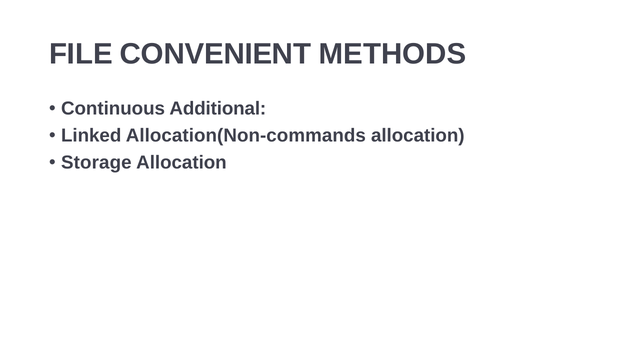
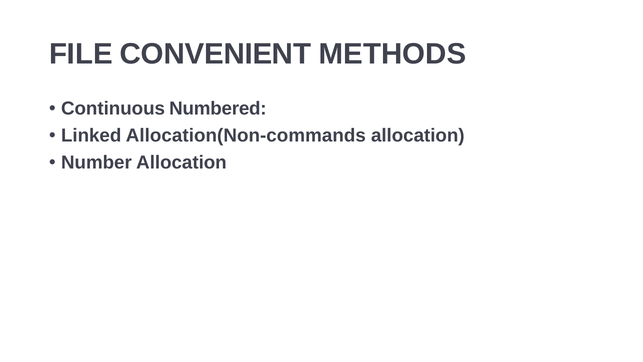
Additional: Additional -> Numbered
Storage: Storage -> Number
